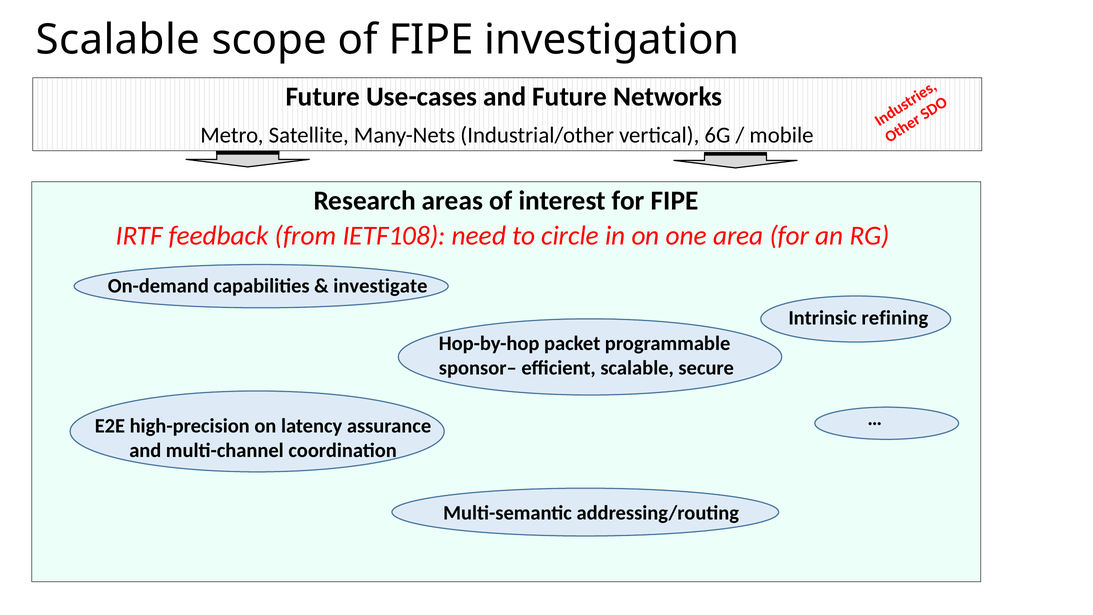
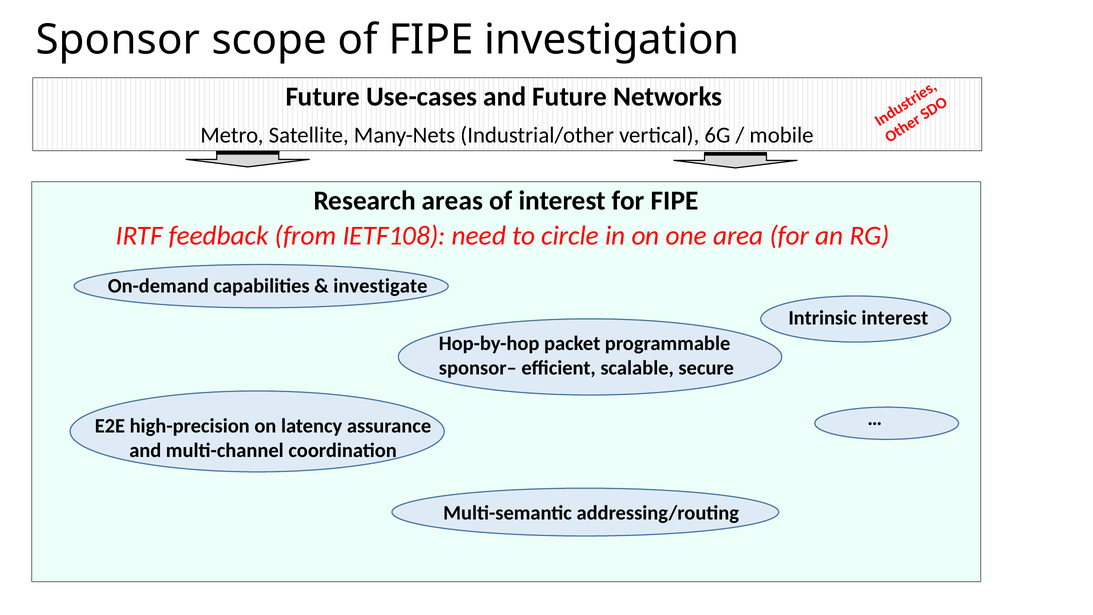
Scalable at (118, 40): Scalable -> Sponsor
Intrinsic refining: refining -> interest
